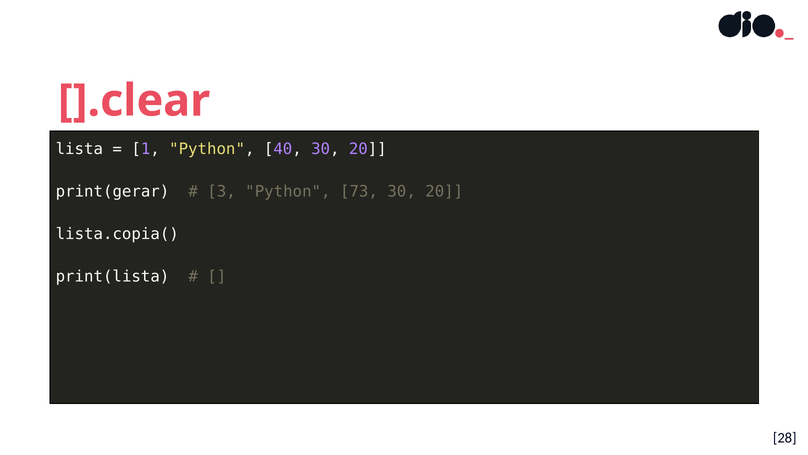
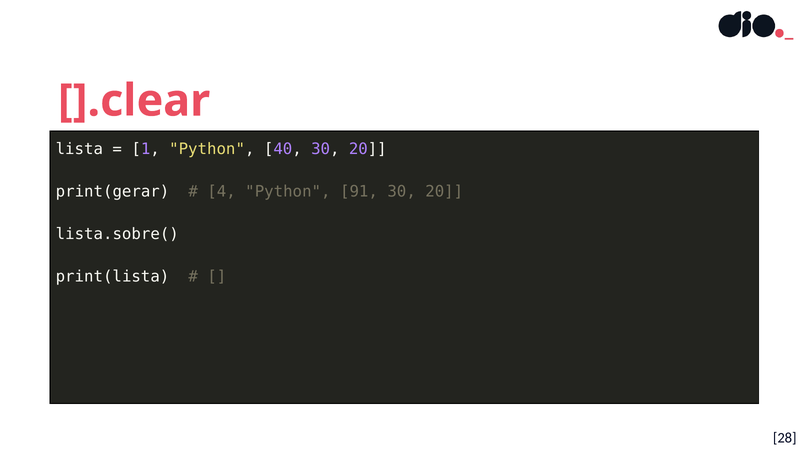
3: 3 -> 4
73: 73 -> 91
lista.copia(: lista.copia( -> lista.sobre(
